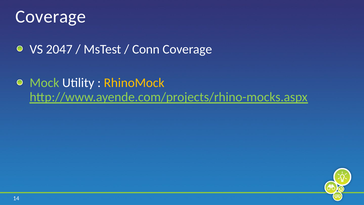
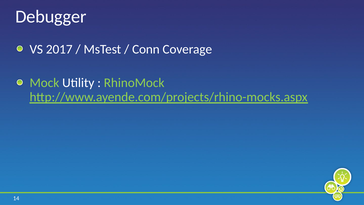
Coverage at (51, 17): Coverage -> Debugger
2047: 2047 -> 2017
RhinoMock colour: yellow -> light green
